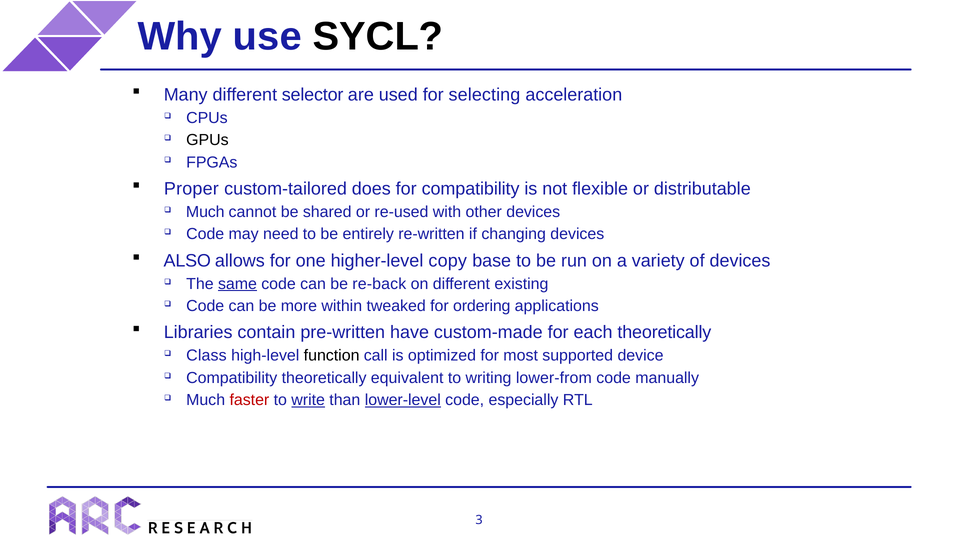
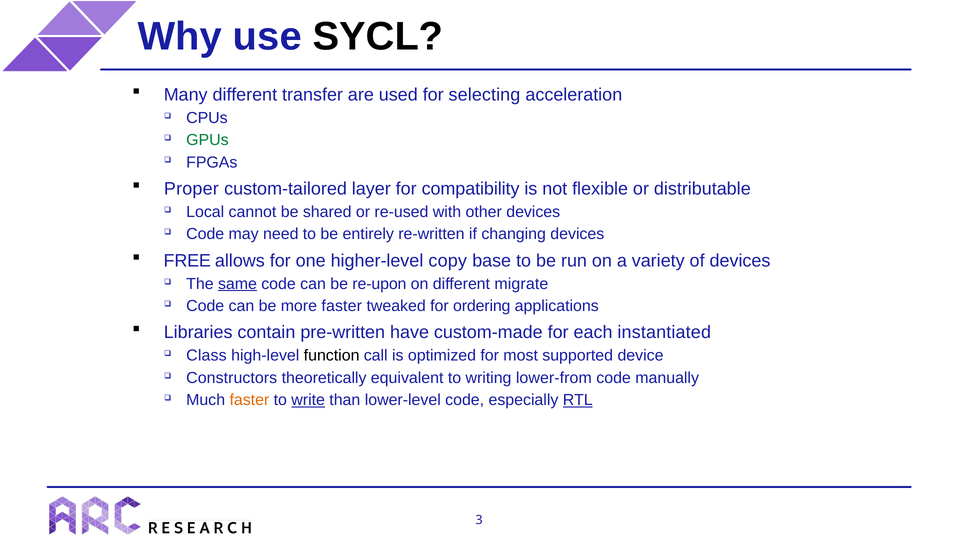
selector: selector -> transfer
GPUs colour: black -> green
does: does -> layer
Much at (205, 212): Much -> Local
ALSO: ALSO -> FREE
re-back: re-back -> re-upon
existing: existing -> migrate
more within: within -> faster
each theoretically: theoretically -> instantiated
Compatibility at (232, 378): Compatibility -> Constructors
faster at (249, 400) colour: red -> orange
lower-level underline: present -> none
RTL underline: none -> present
